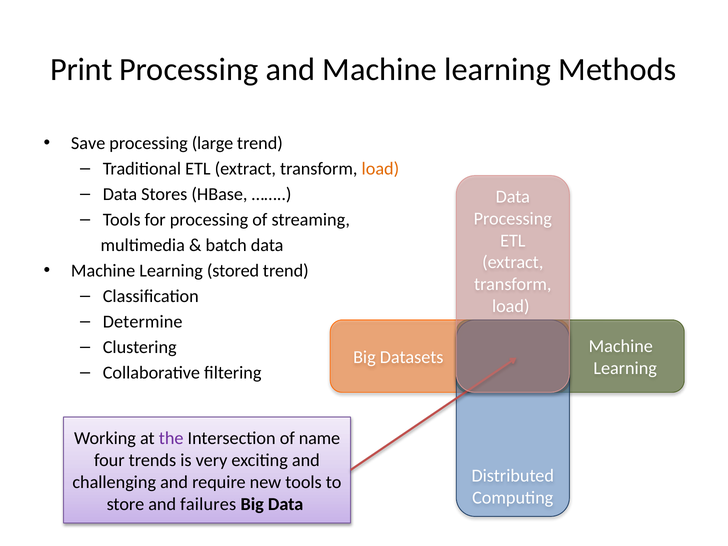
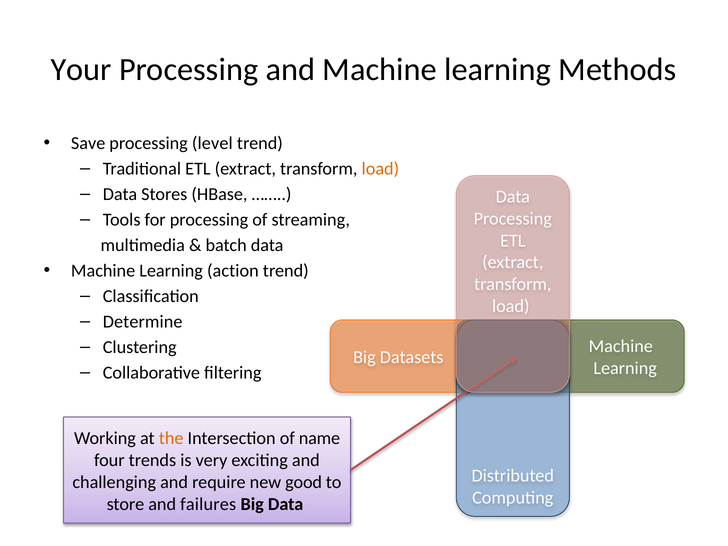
Print: Print -> Your
large: large -> level
stored: stored -> action
the colour: purple -> orange
new tools: tools -> good
